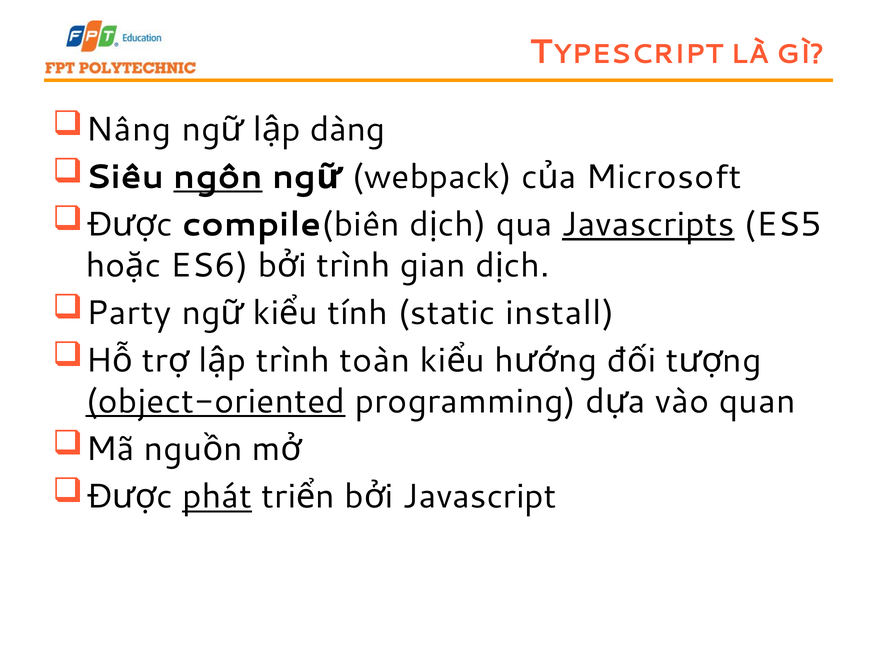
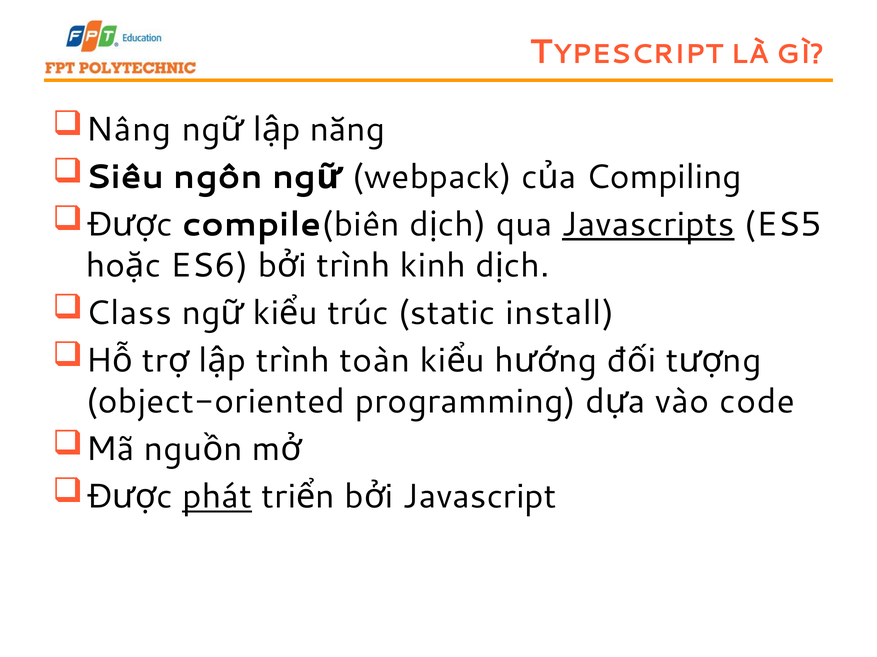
dàng: dàng -> năng
ngôn underline: present -> none
Microsoft: Microsoft -> Compiling
gian: gian -> kinh
Party: Party -> Class
tính: tính -> trúc
object-oriented underline: present -> none
quan: quan -> code
